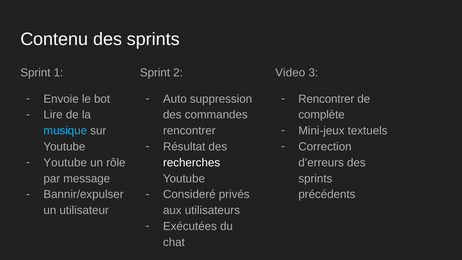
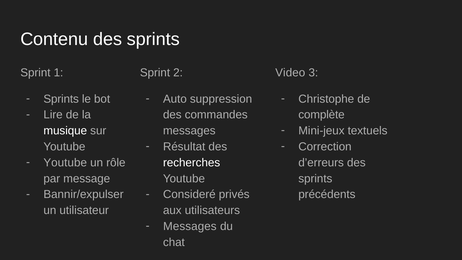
Envoie at (61, 99): Envoie -> Sprints
Rencontrer at (326, 99): Rencontrer -> Christophe
musique colour: light blue -> white
rencontrer at (189, 131): rencontrer -> messages
Exécutées at (190, 226): Exécutées -> Messages
